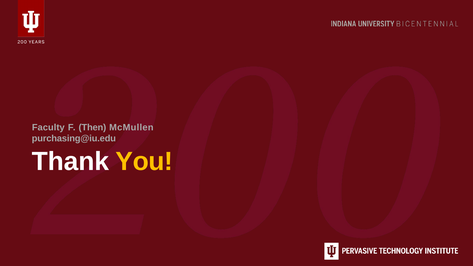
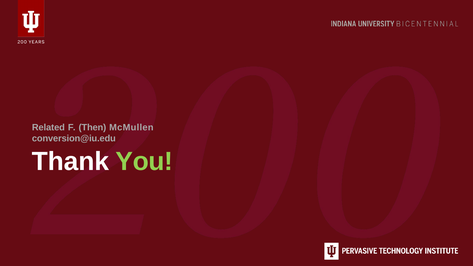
Faculty: Faculty -> Related
purchasing@iu.edu: purchasing@iu.edu -> conversion@iu.edu
You colour: yellow -> light green
